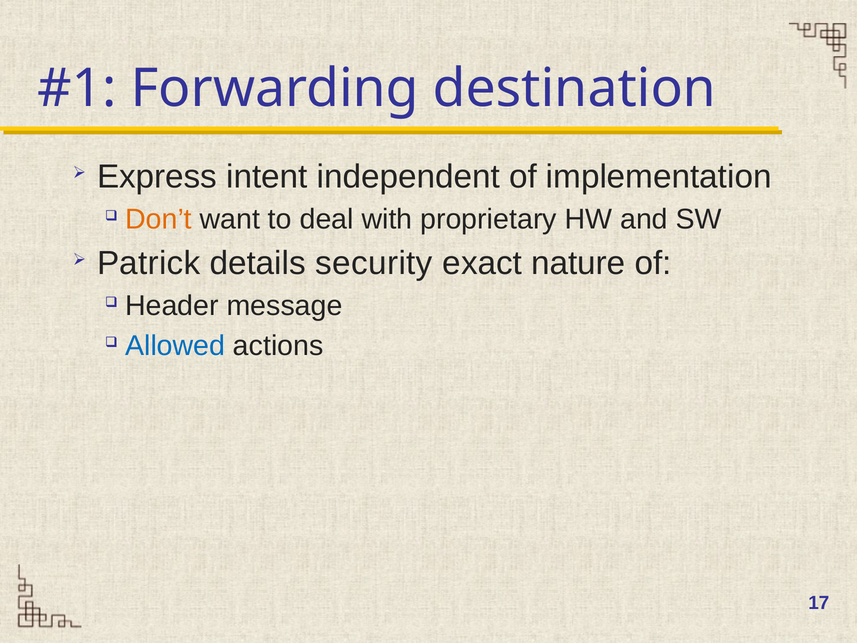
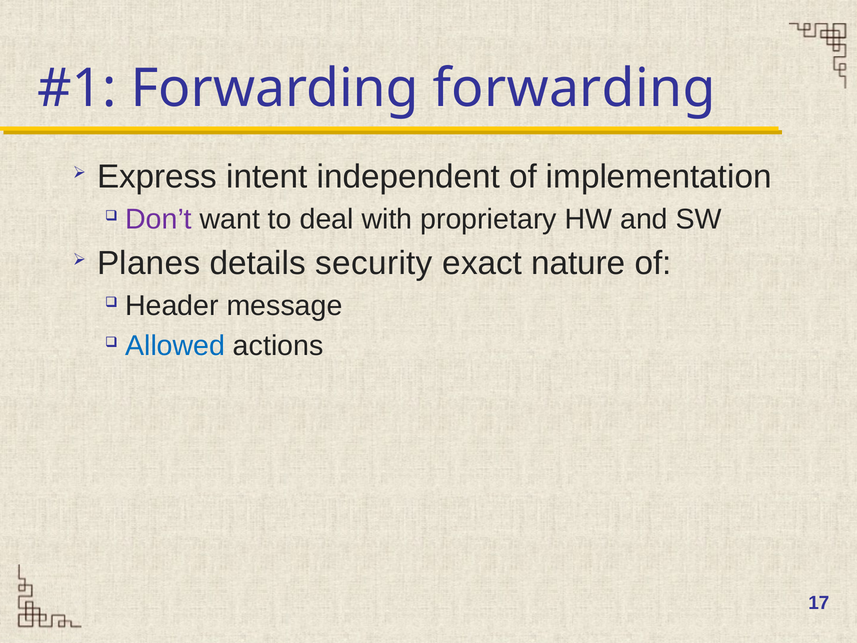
Forwarding destination: destination -> forwarding
Don’t colour: orange -> purple
Patrick: Patrick -> Planes
